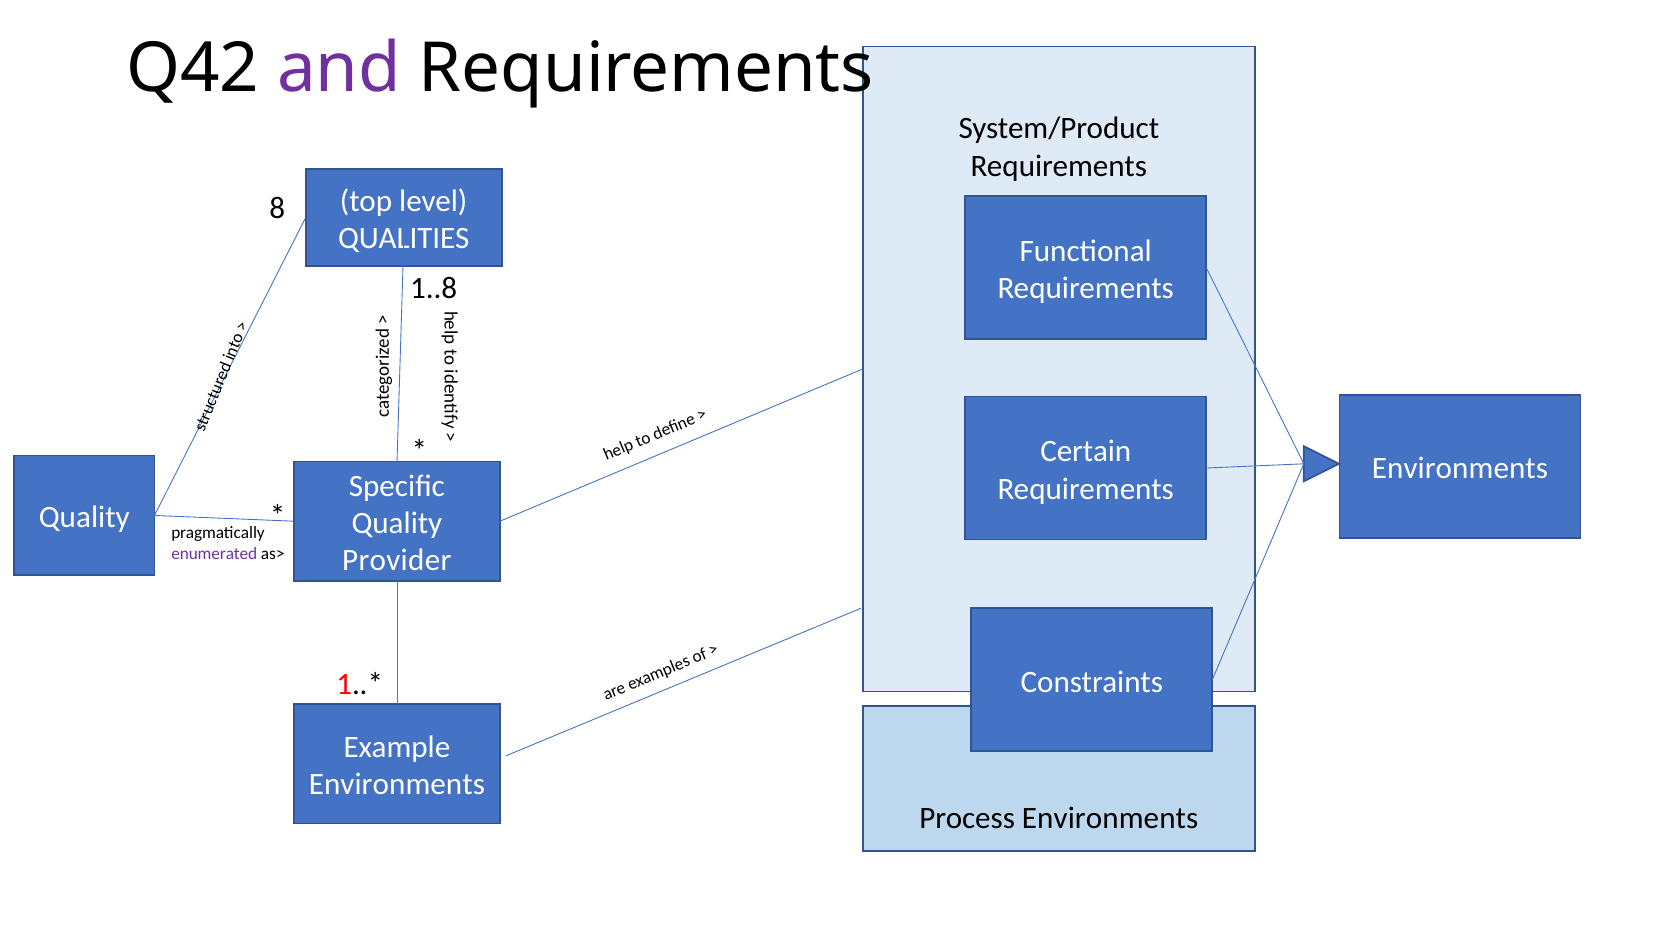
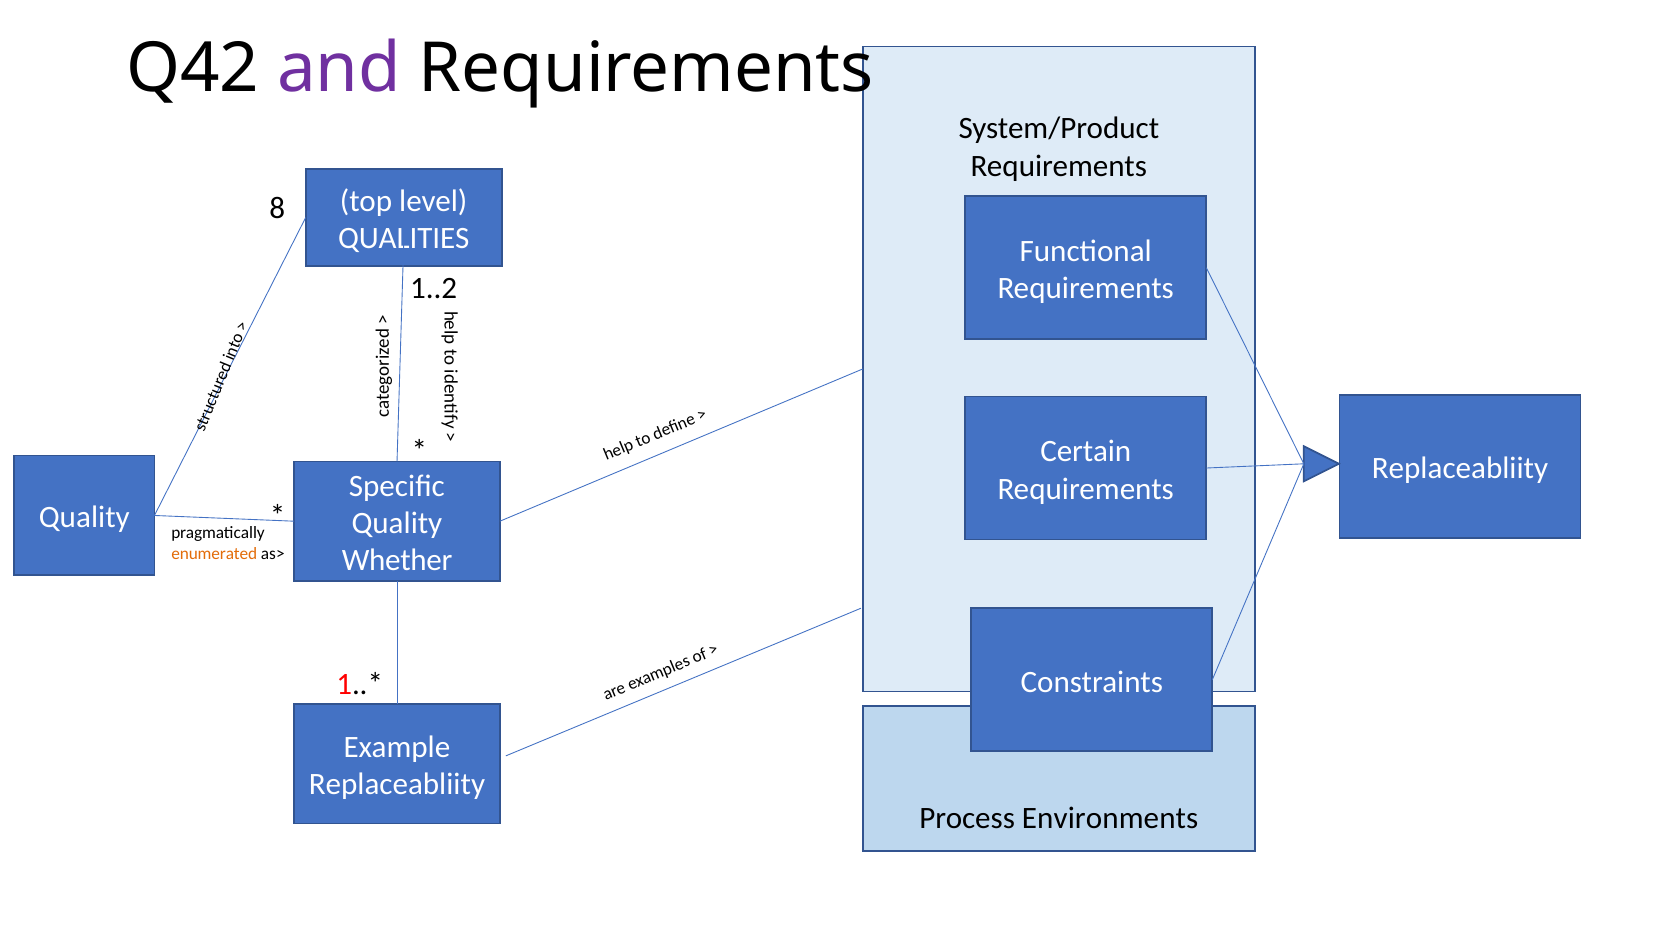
1..8: 1..8 -> 1..2
Environments at (1460, 469): Environments -> Replaceabliity
enumerated colour: purple -> orange
Provider: Provider -> Whether
Environments at (397, 785): Environments -> Replaceabliity
